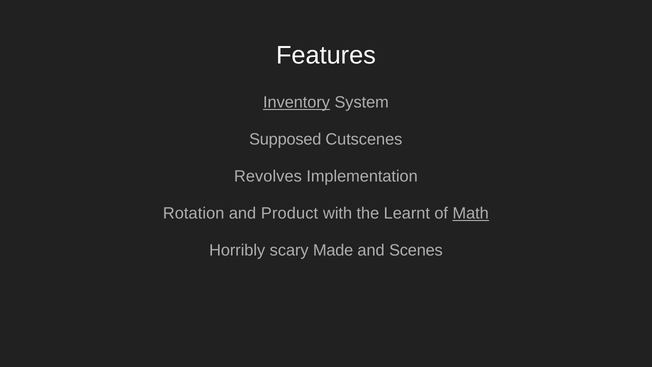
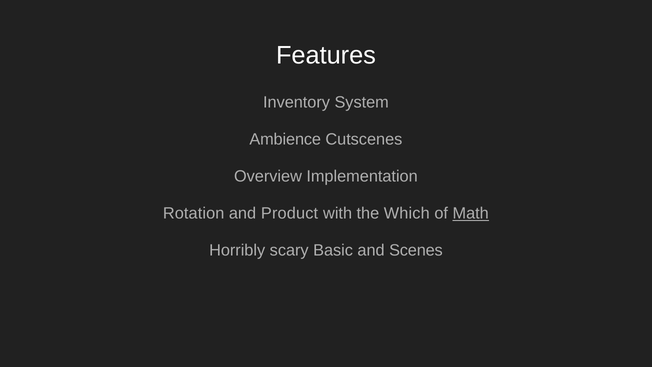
Inventory underline: present -> none
Supposed: Supposed -> Ambience
Revolves: Revolves -> Overview
Learnt: Learnt -> Which
Made: Made -> Basic
